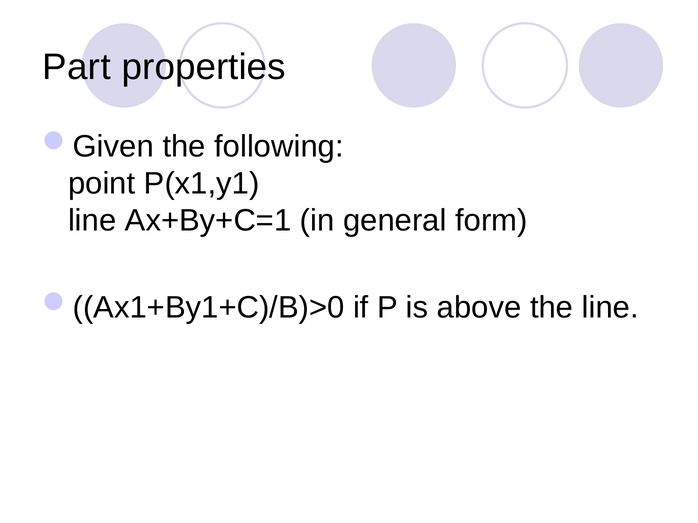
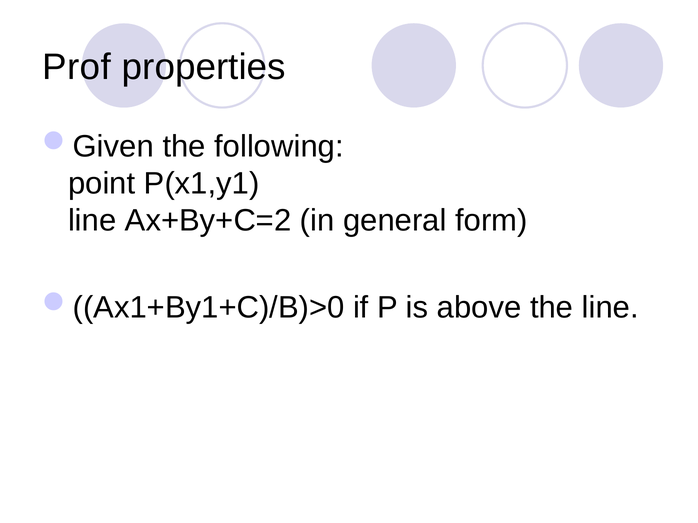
Part: Part -> Prof
Ax+By+C=1: Ax+By+C=1 -> Ax+By+C=2
